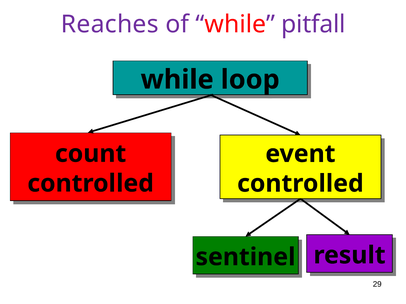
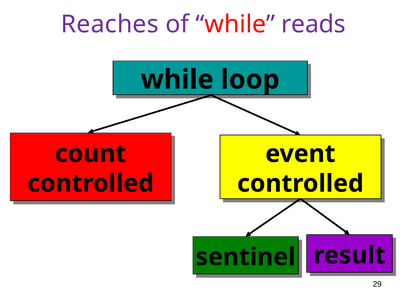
pitfall: pitfall -> reads
